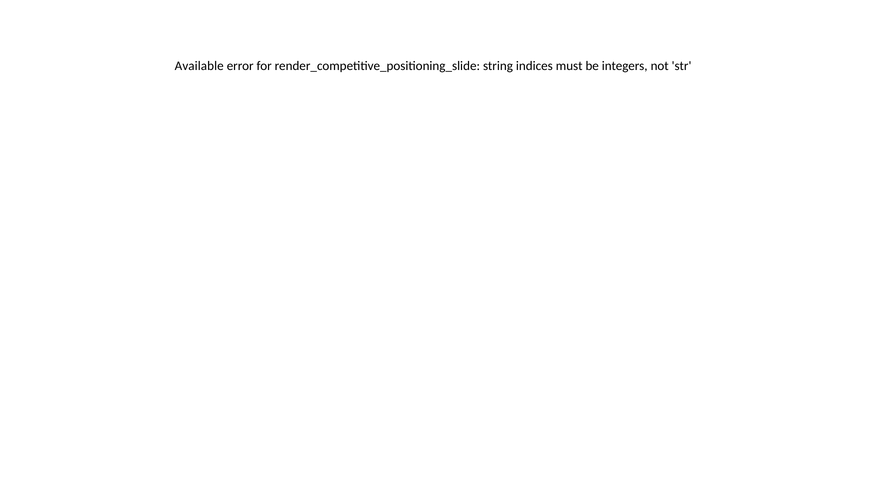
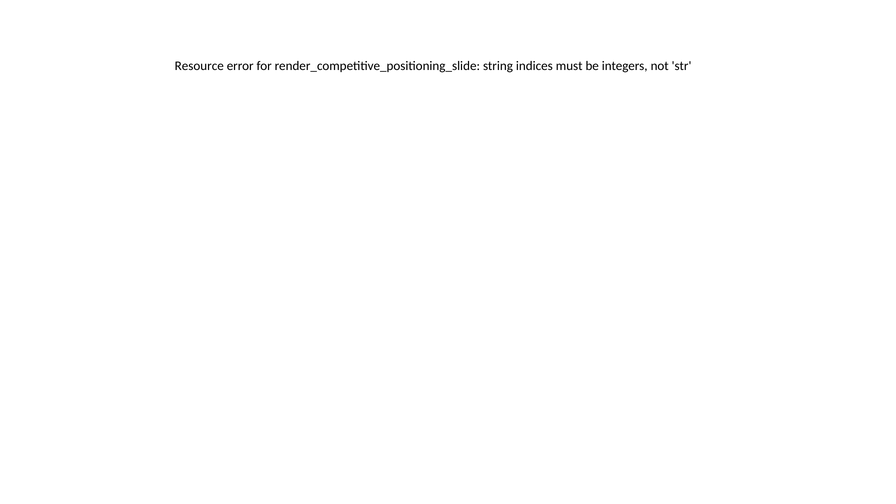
Available: Available -> Resource
